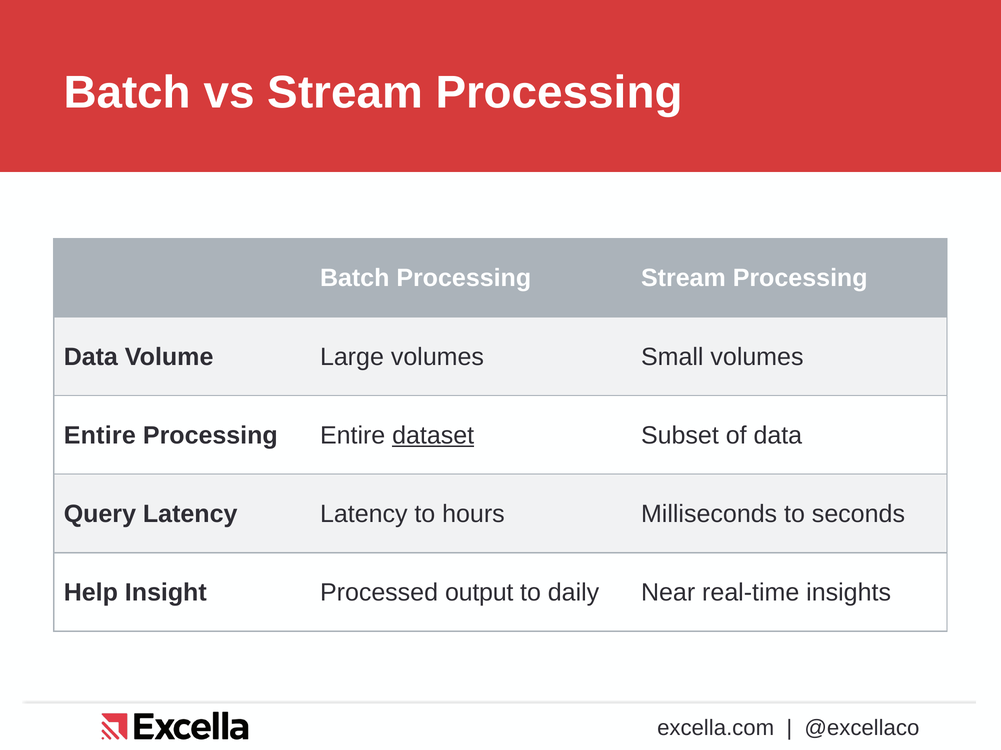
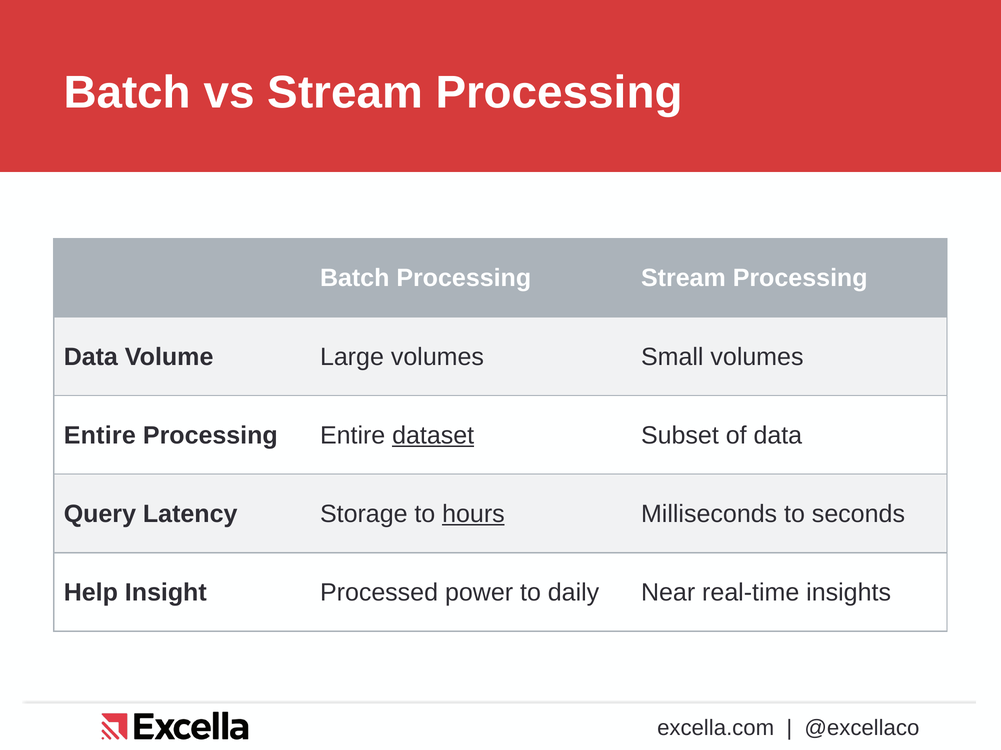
Latency Latency: Latency -> Storage
hours underline: none -> present
output: output -> power
